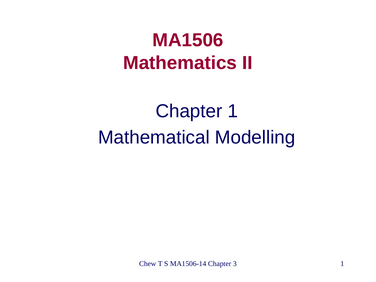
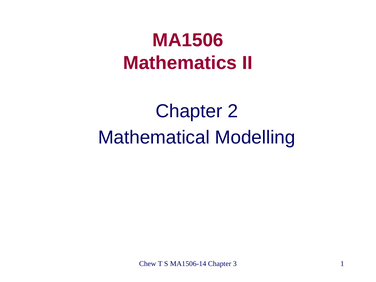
Chapter 1: 1 -> 2
